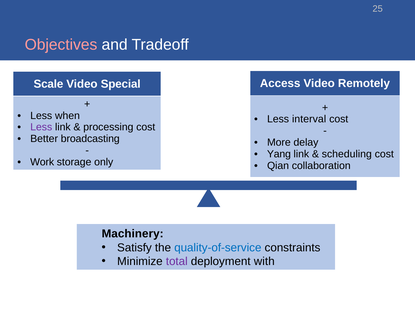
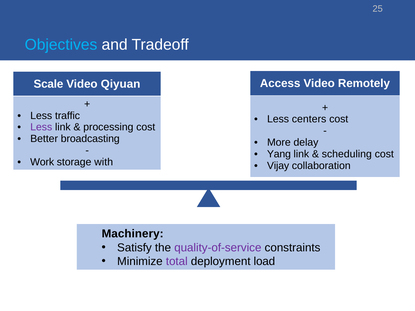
Objectives colour: pink -> light blue
Special: Special -> Qiyuan
when: when -> traffic
interval: interval -> centers
only: only -> with
Qian: Qian -> Vijay
quality-of-service colour: blue -> purple
with: with -> load
